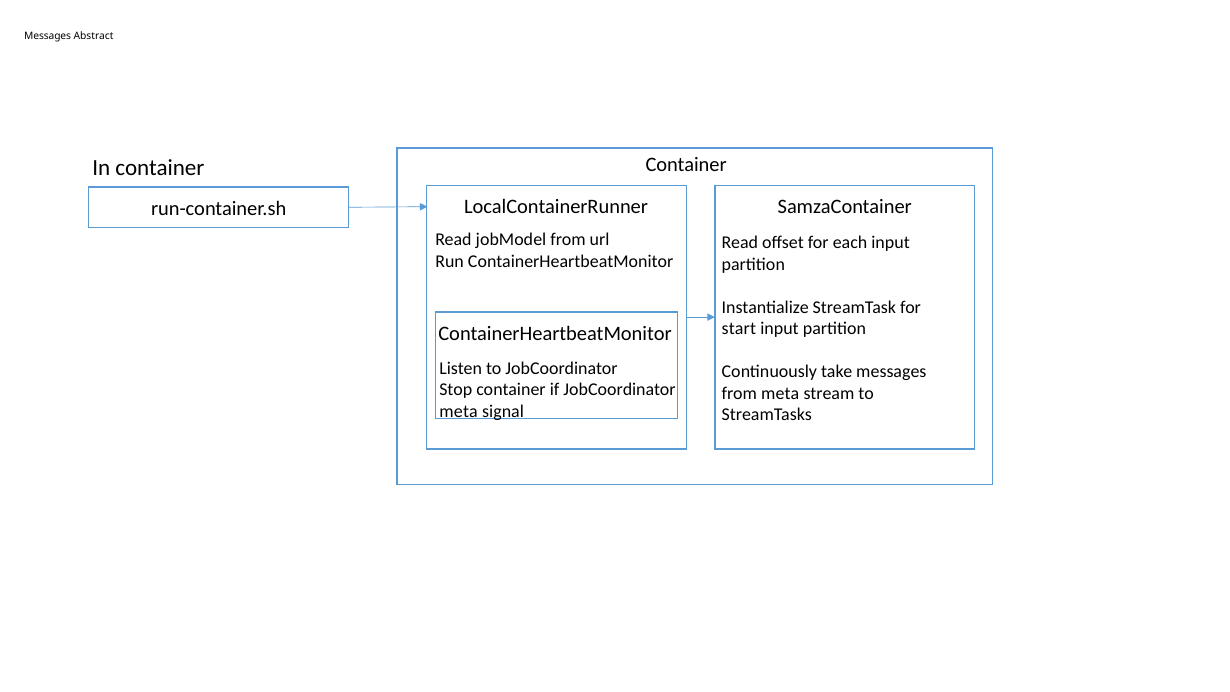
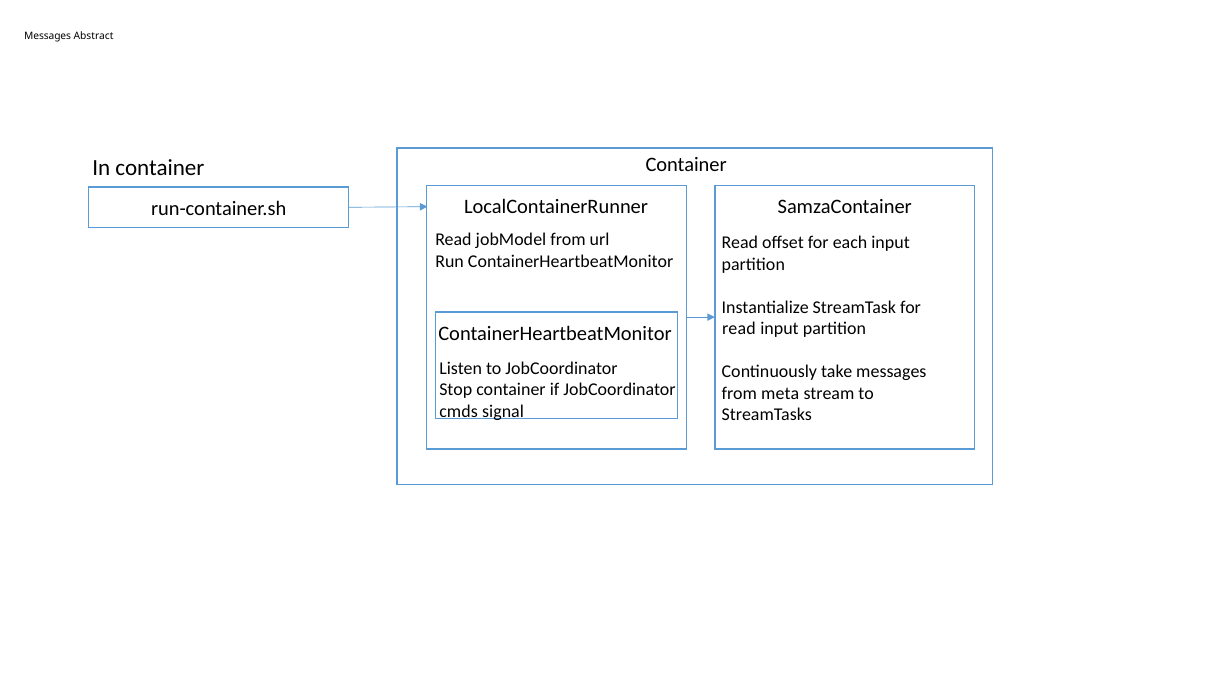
start at (739, 329): start -> read
meta at (459, 412): meta -> cmds
